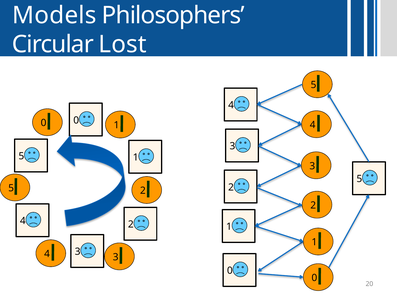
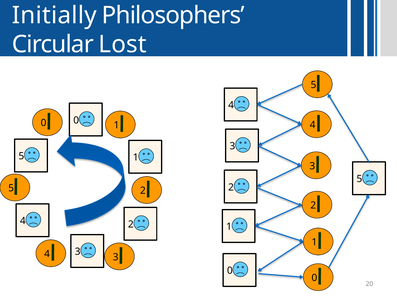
Models: Models -> Initially
